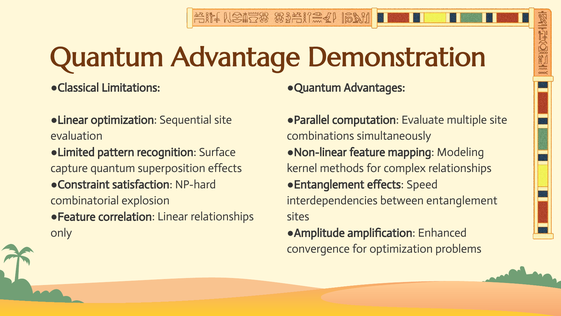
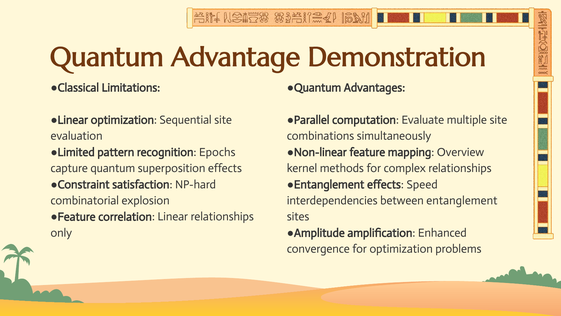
Surface: Surface -> Epochs
Modeling: Modeling -> Overview
